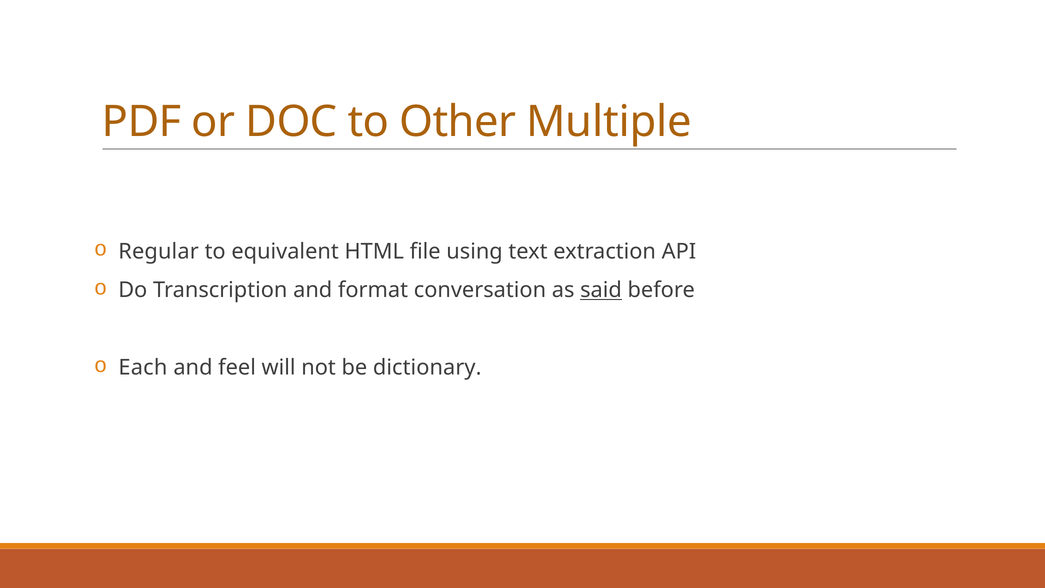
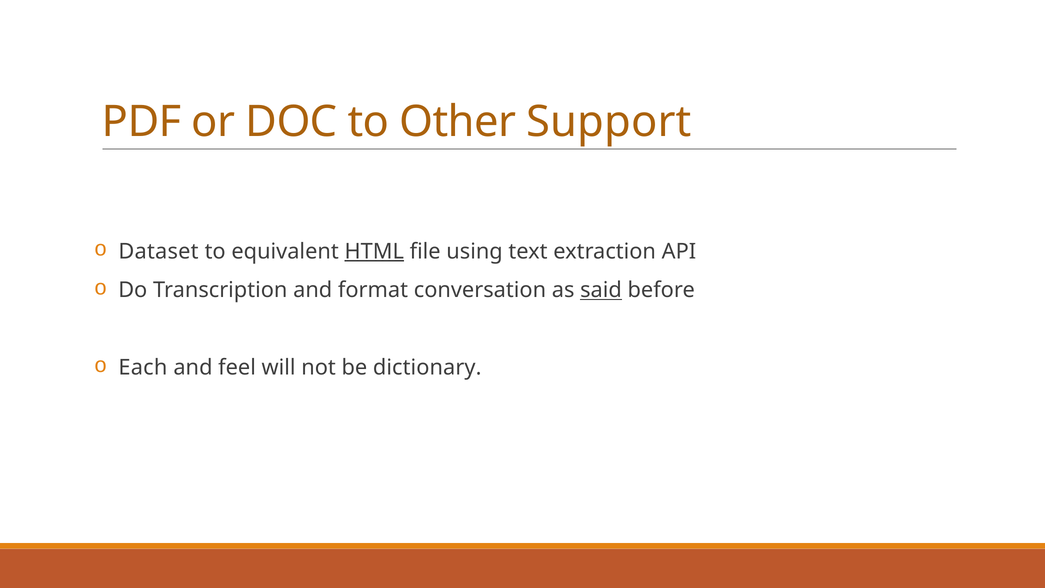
Multiple: Multiple -> Support
Regular: Regular -> Dataset
HTML underline: none -> present
